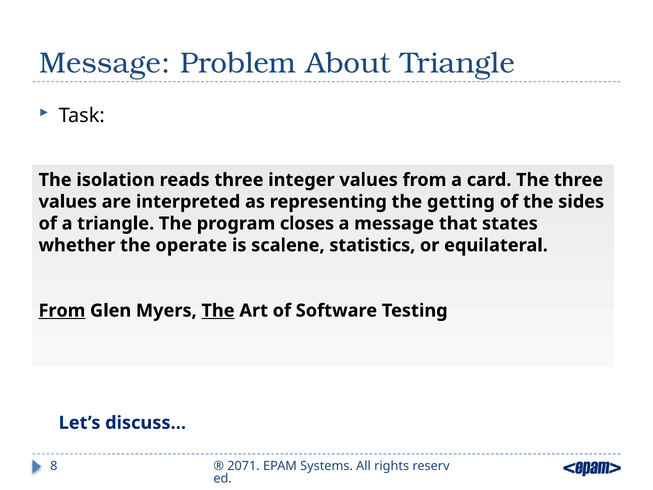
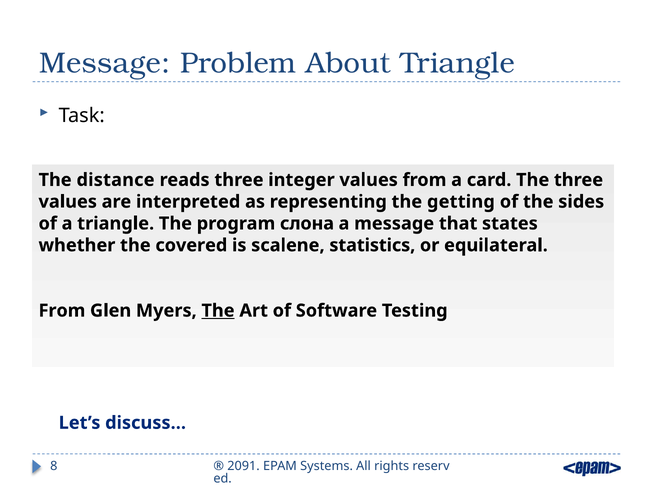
isolation: isolation -> distance
closes: closes -> слона
operate: operate -> covered
From at (62, 310) underline: present -> none
2071: 2071 -> 2091
